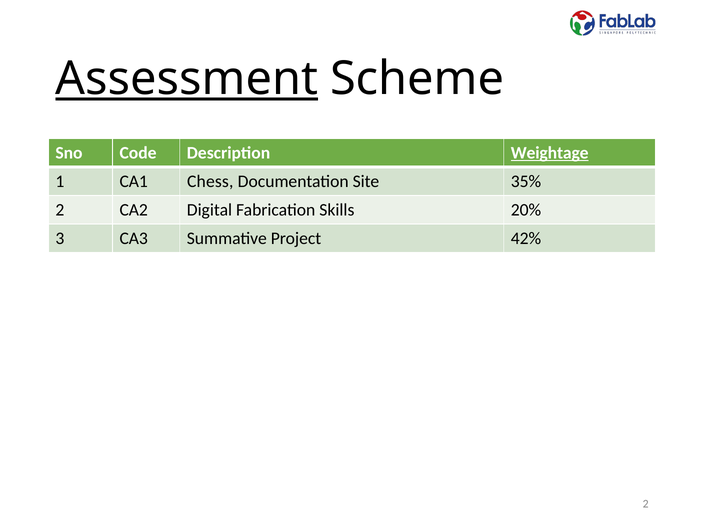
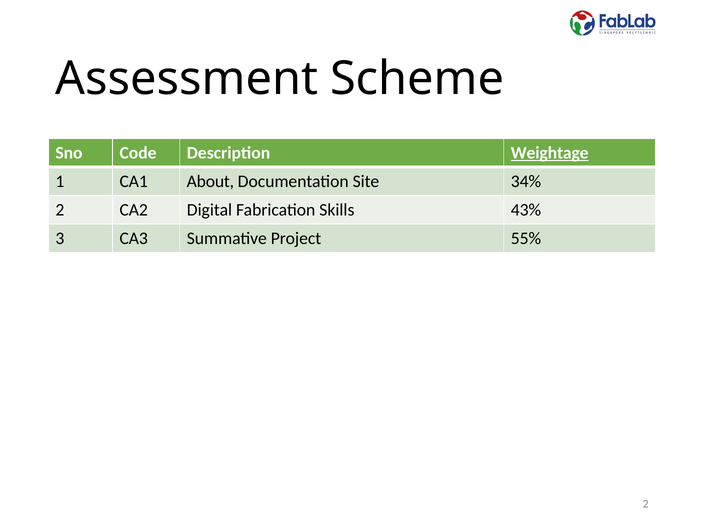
Assessment underline: present -> none
Chess: Chess -> About
35%: 35% -> 34%
20%: 20% -> 43%
42%: 42% -> 55%
